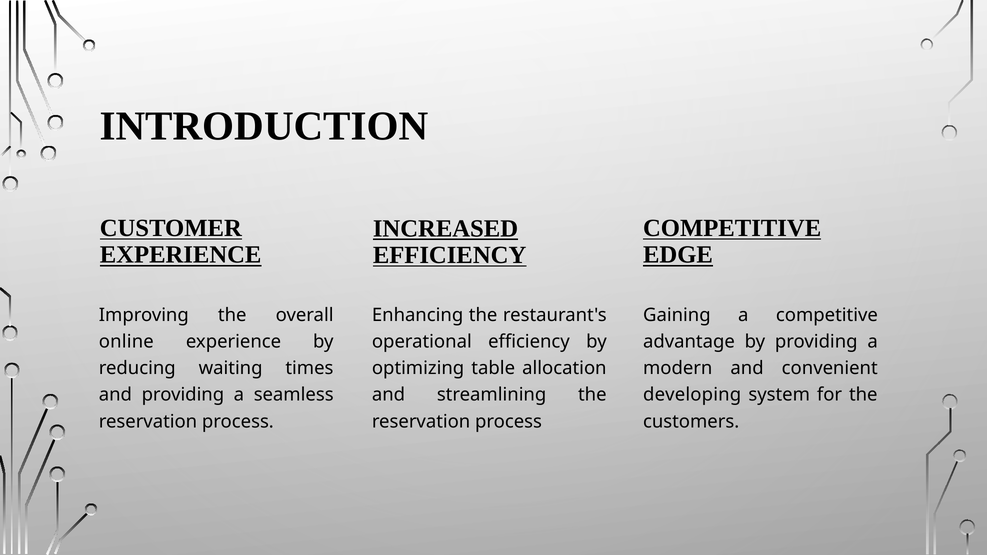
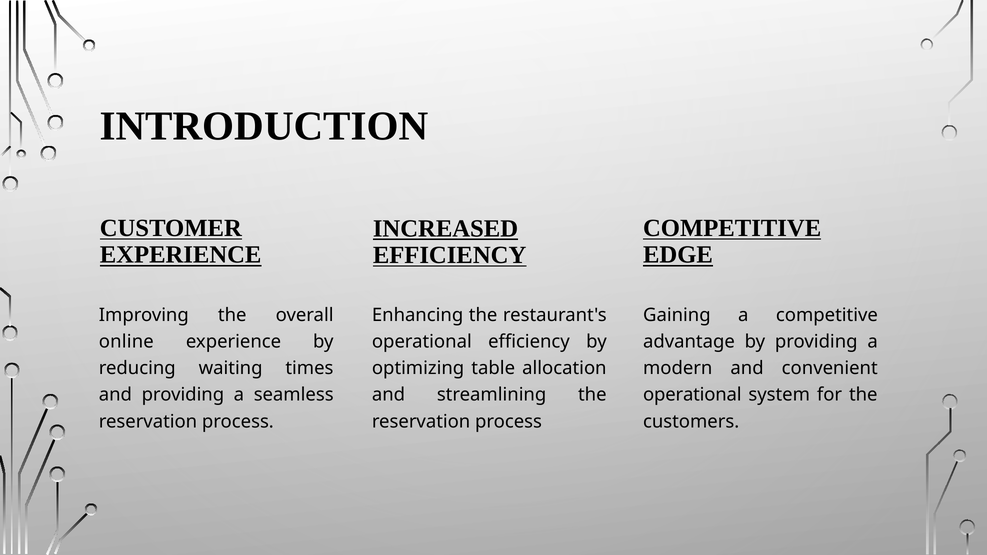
developing at (692, 395): developing -> operational
